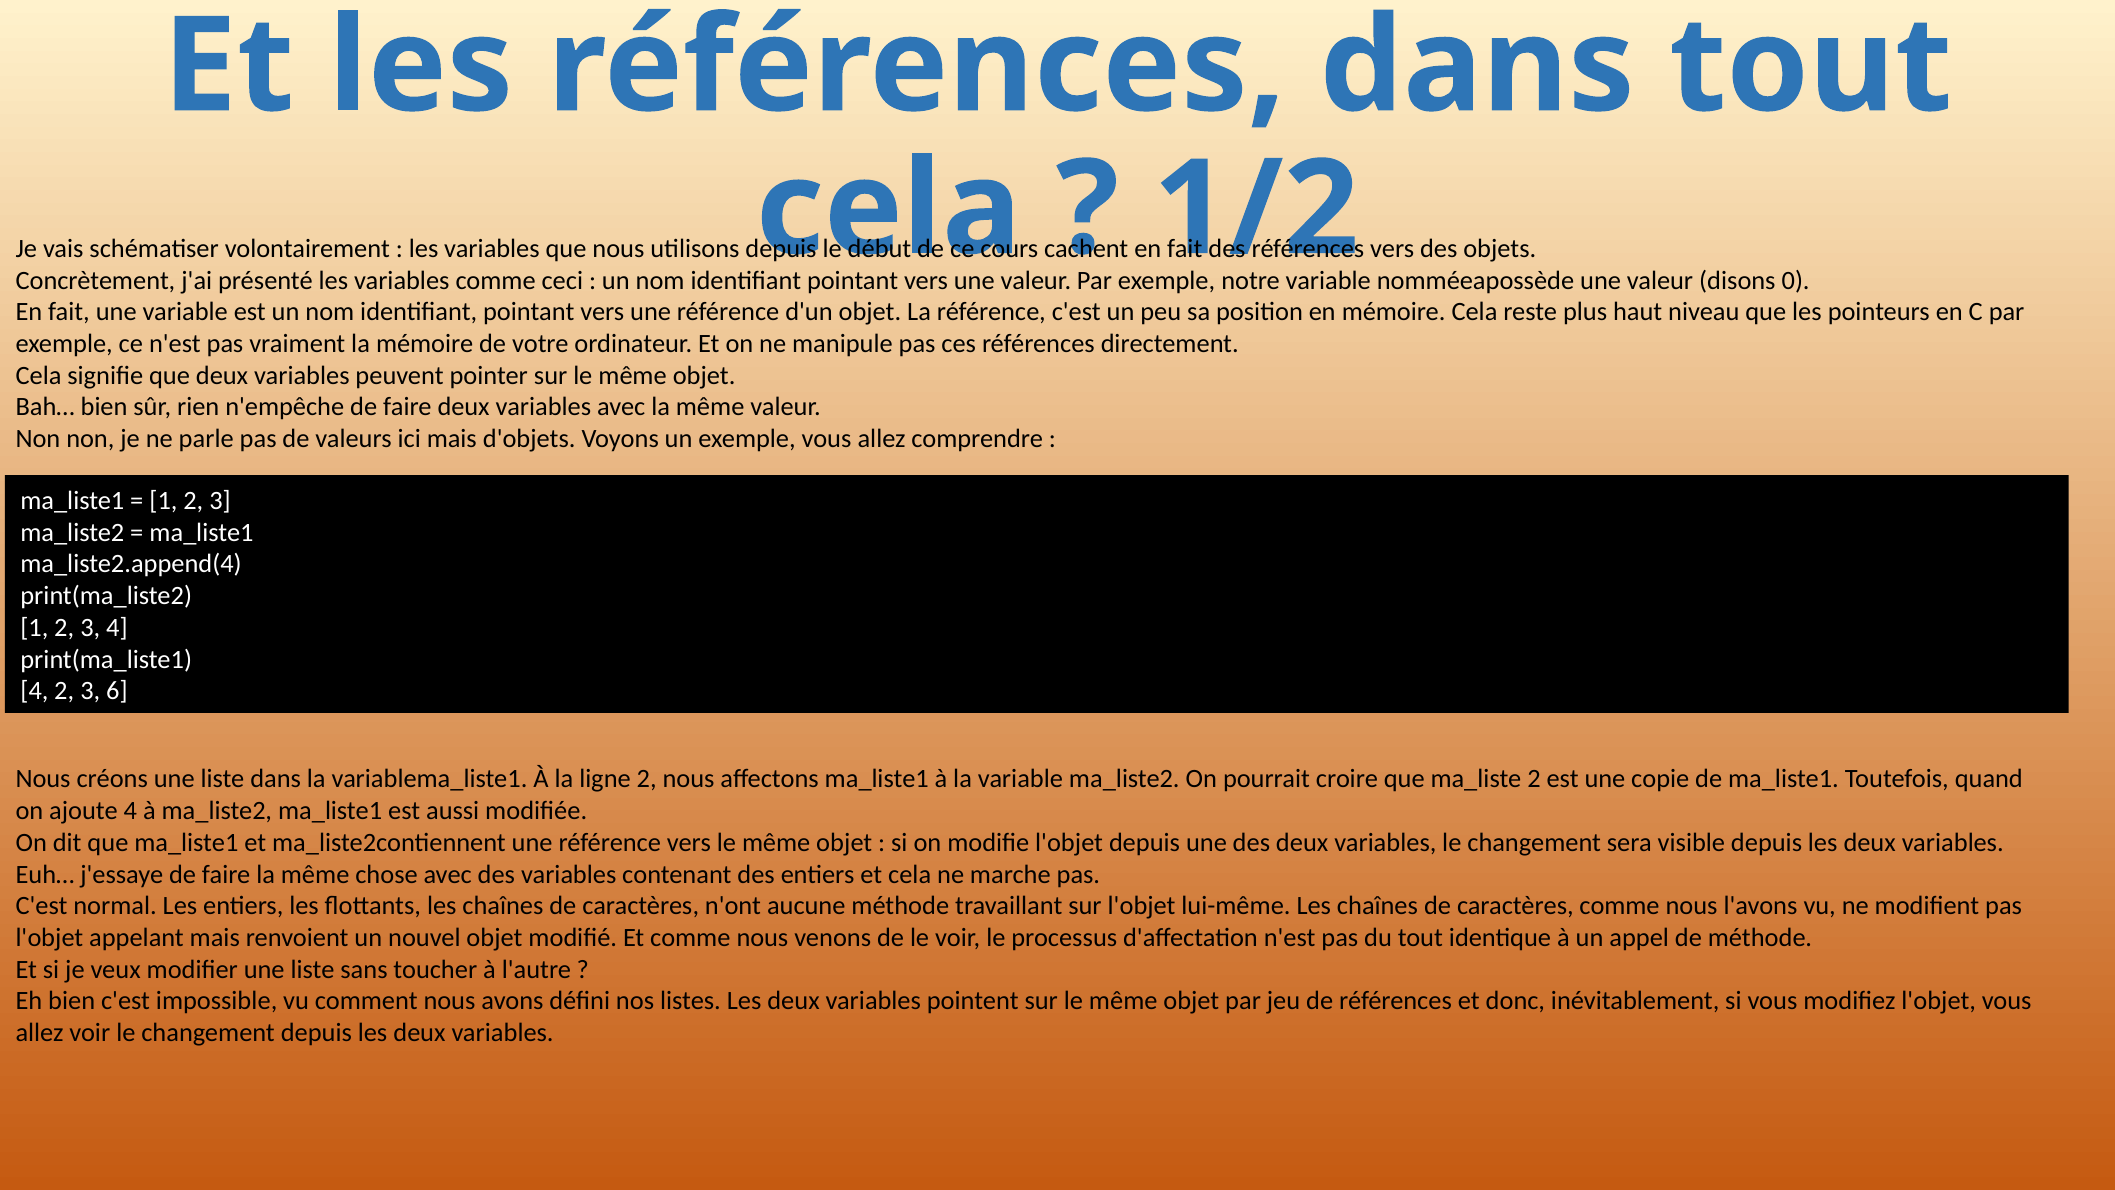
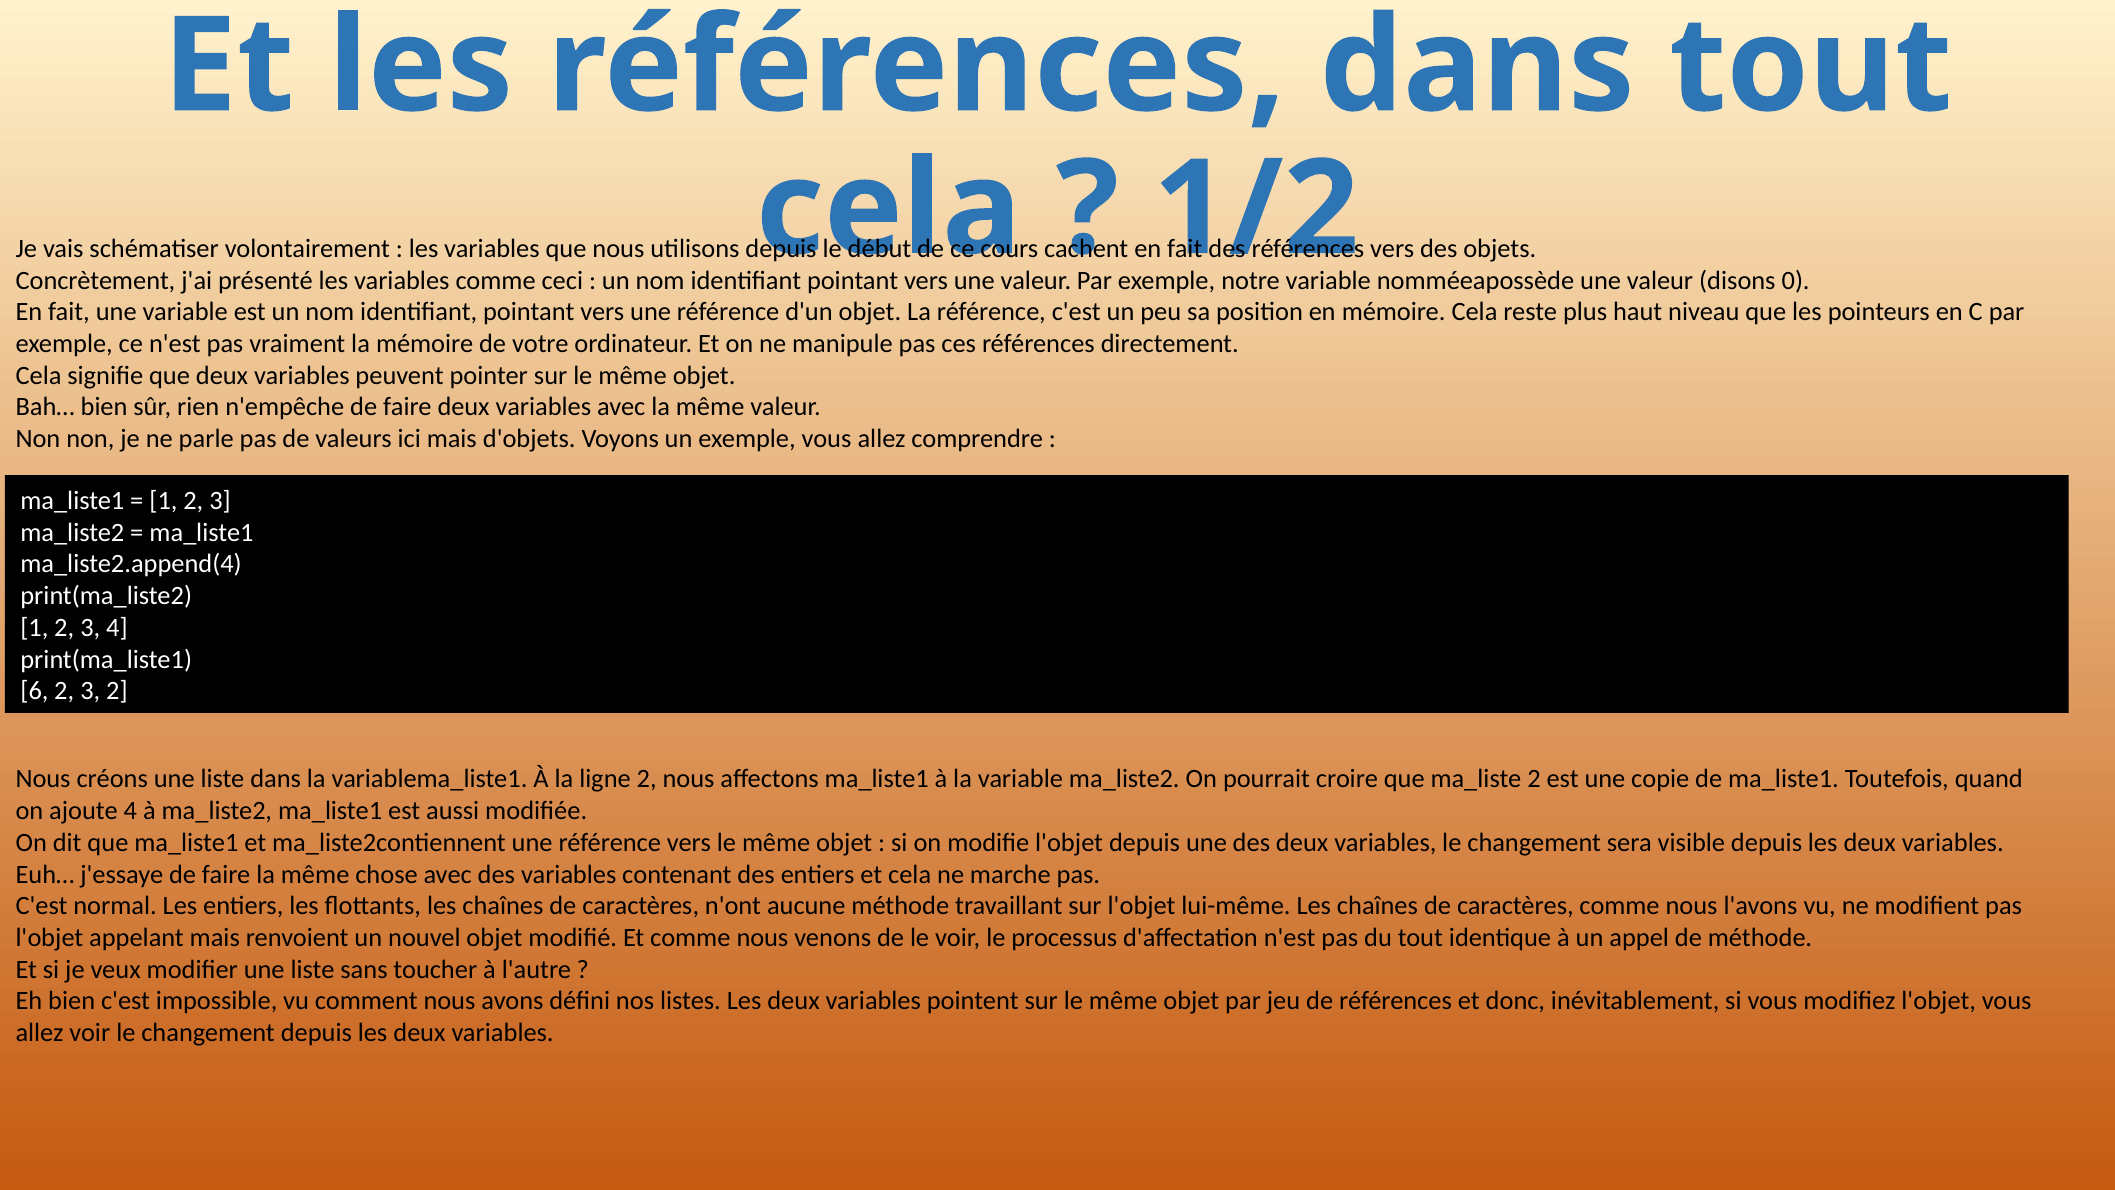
4 at (34, 691): 4 -> 6
3 6: 6 -> 2
